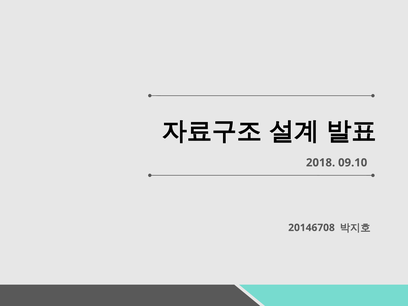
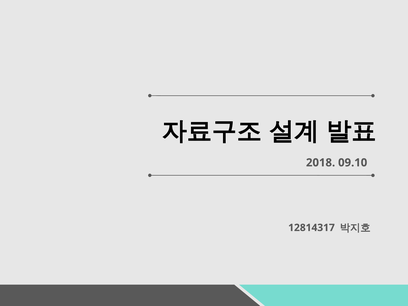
20146708: 20146708 -> 12814317
